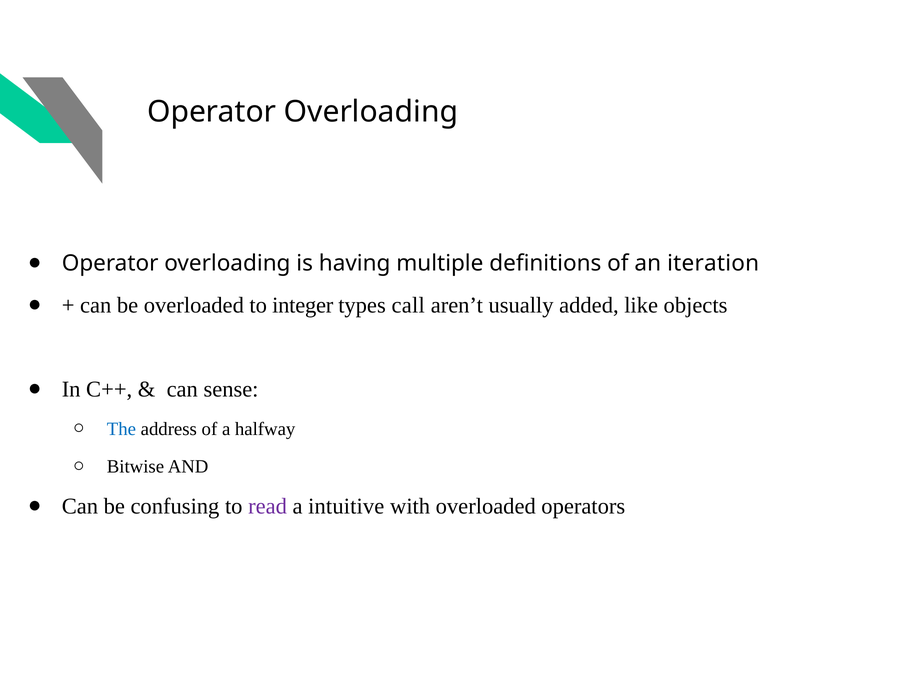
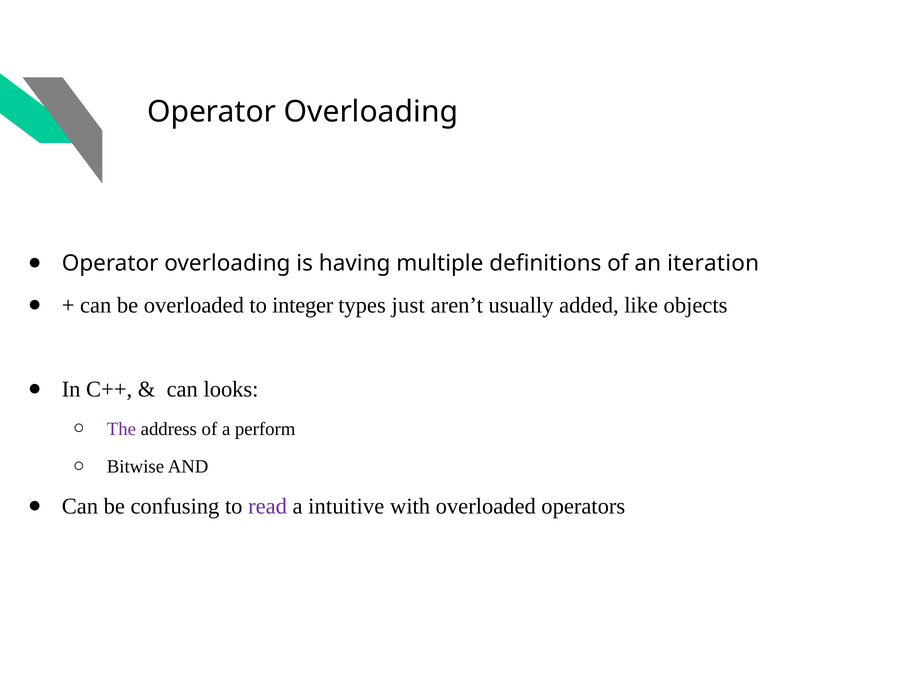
call: call -> just
sense: sense -> looks
The colour: blue -> purple
halfway: halfway -> perform
